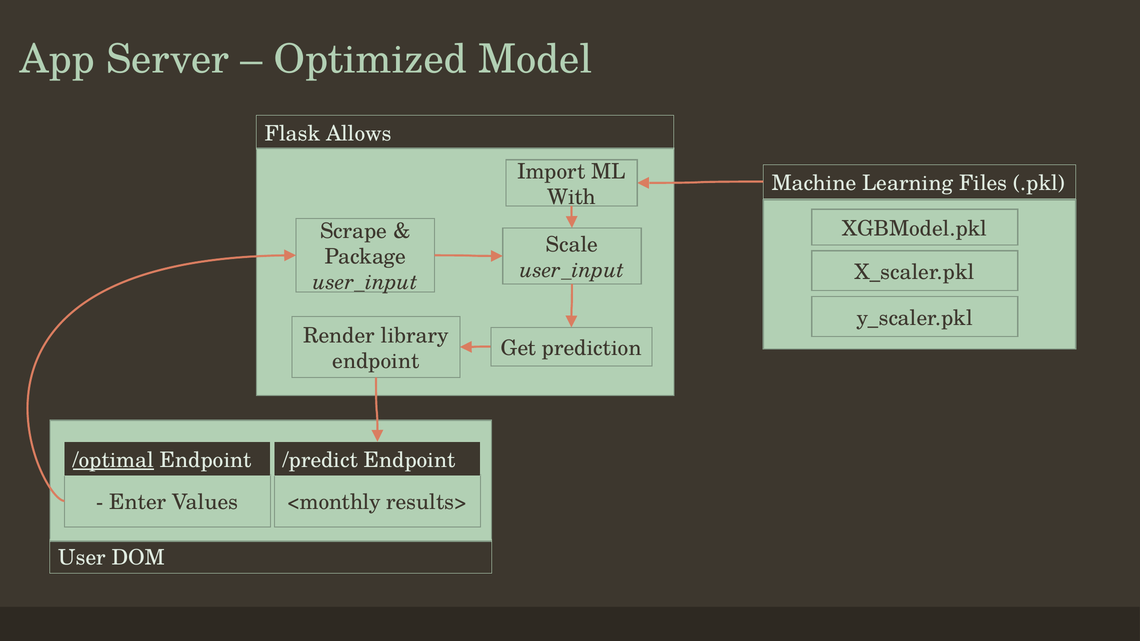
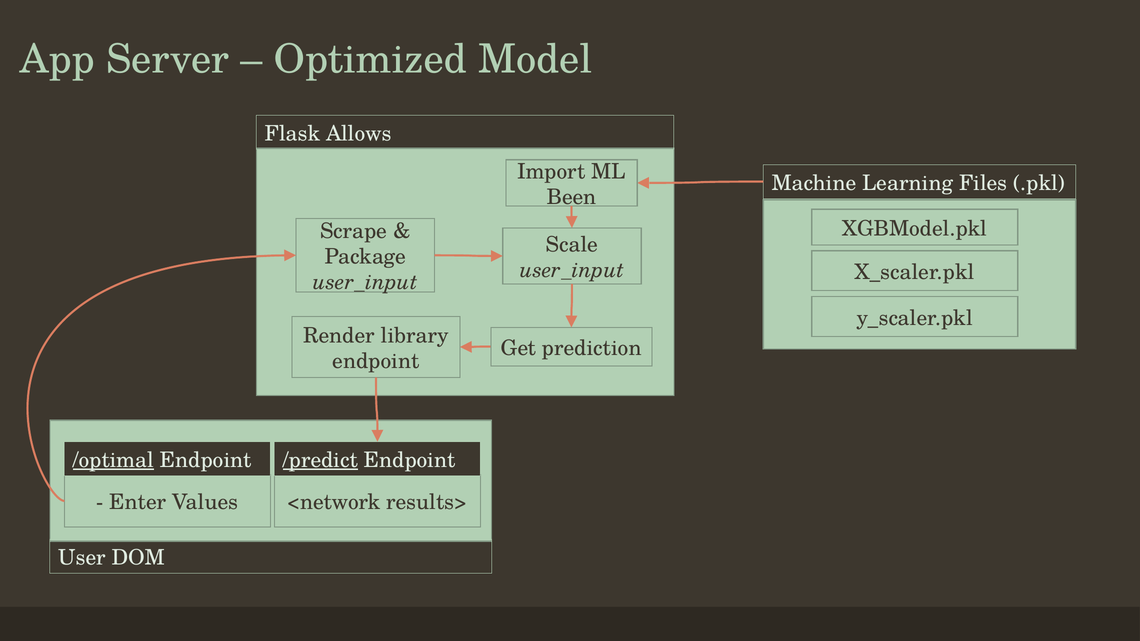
With: With -> Been
/predict underline: none -> present
<monthly: <monthly -> <network
